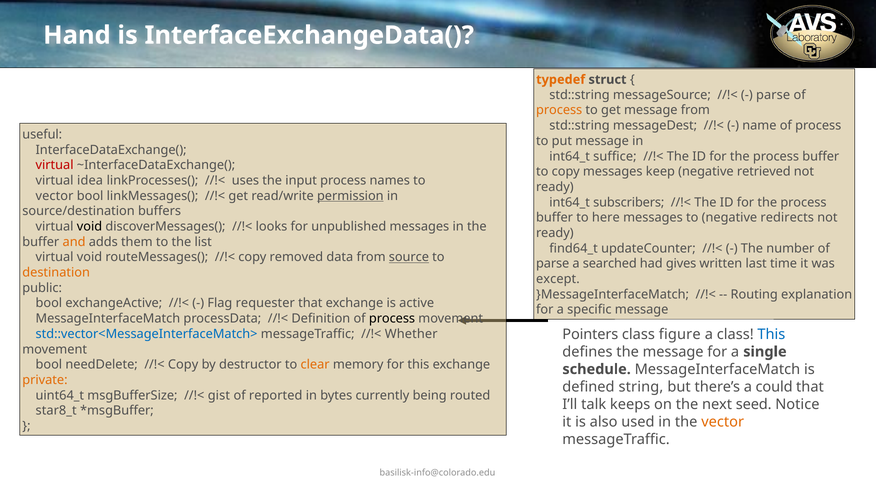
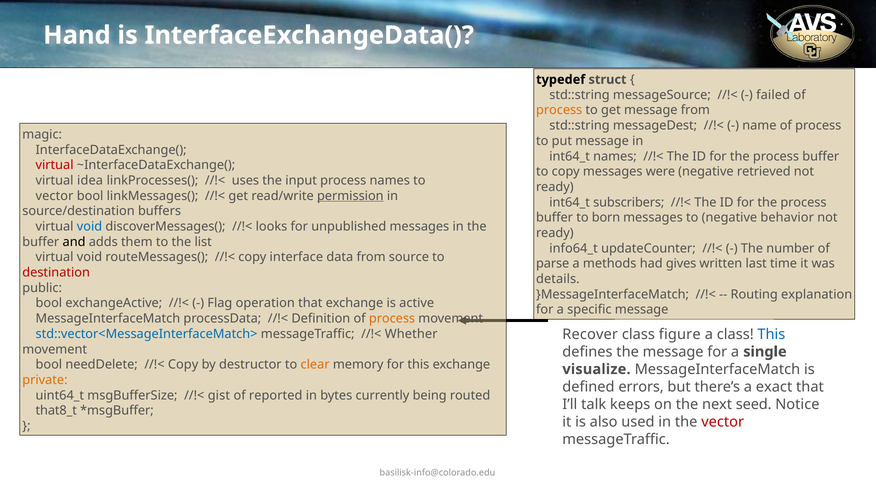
typedef colour: orange -> black
parse at (773, 95): parse -> failed
useful: useful -> magic
int64_t suffice: suffice -> names
keep: keep -> were
here: here -> born
redirects: redirects -> behavior
void at (90, 226) colour: black -> blue
and colour: orange -> black
find64_t: find64_t -> info64_t
removed: removed -> interface
source underline: present -> none
searched: searched -> methods
destination colour: orange -> red
except: except -> details
requester: requester -> operation
process at (392, 318) colour: black -> orange
Pointers: Pointers -> Recover
schedule: schedule -> visualize
string: string -> errors
could: could -> exact
star8_t: star8_t -> that8_t
vector at (723, 422) colour: orange -> red
